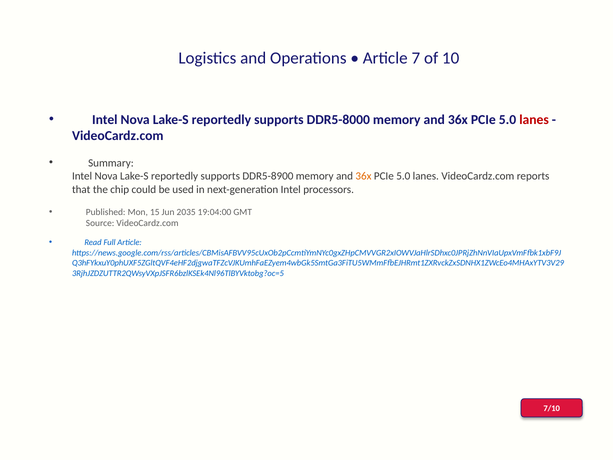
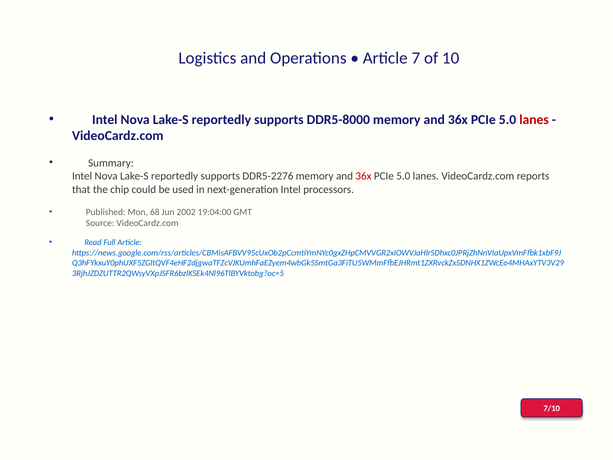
DDR5-8900: DDR5-8900 -> DDR5-2276
36x at (363, 176) colour: orange -> red
15: 15 -> 68
2035: 2035 -> 2002
